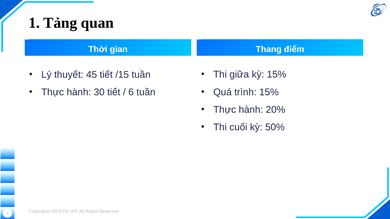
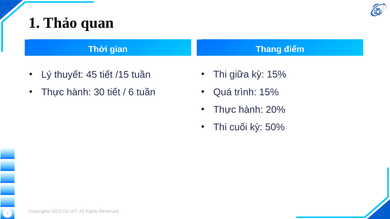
Tảng: Tảng -> Thảo
